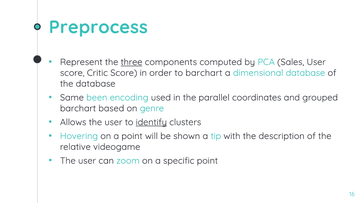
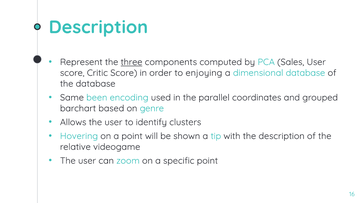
Preprocess at (98, 27): Preprocess -> Description
to barchart: barchart -> enjoying
identify underline: present -> none
